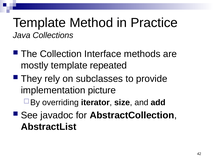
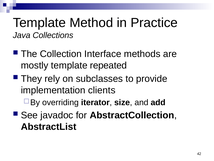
picture: picture -> clients
